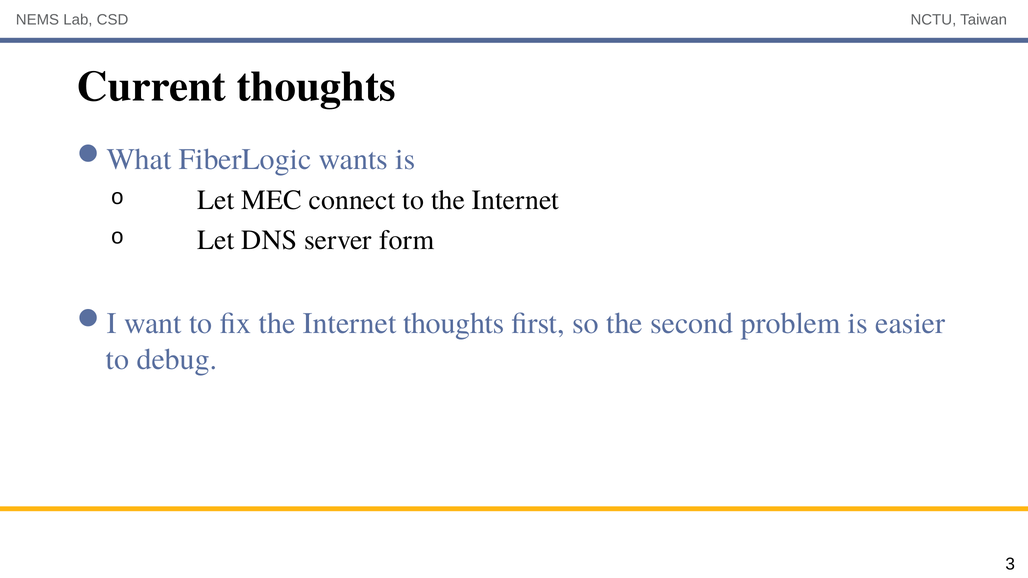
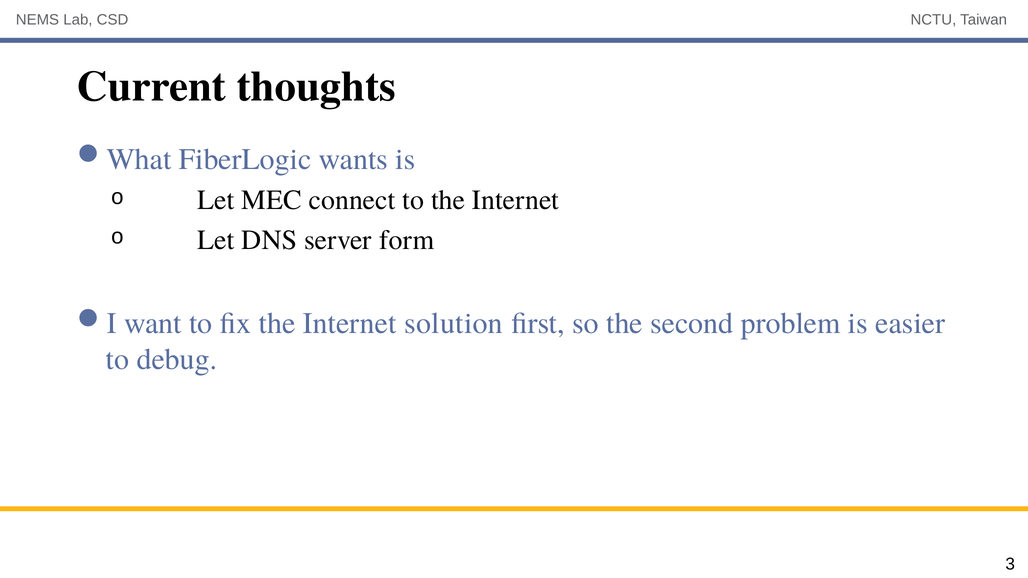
Internet thoughts: thoughts -> solution
